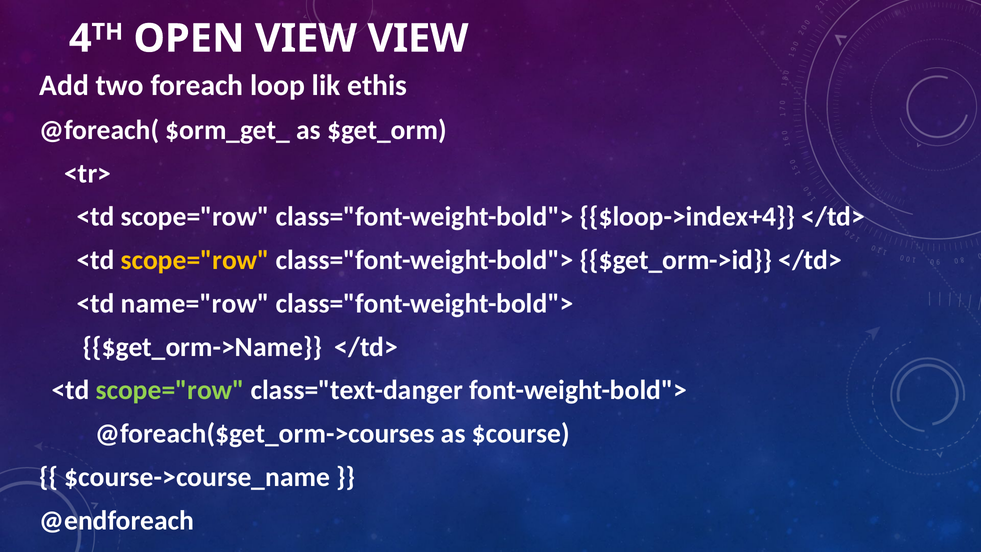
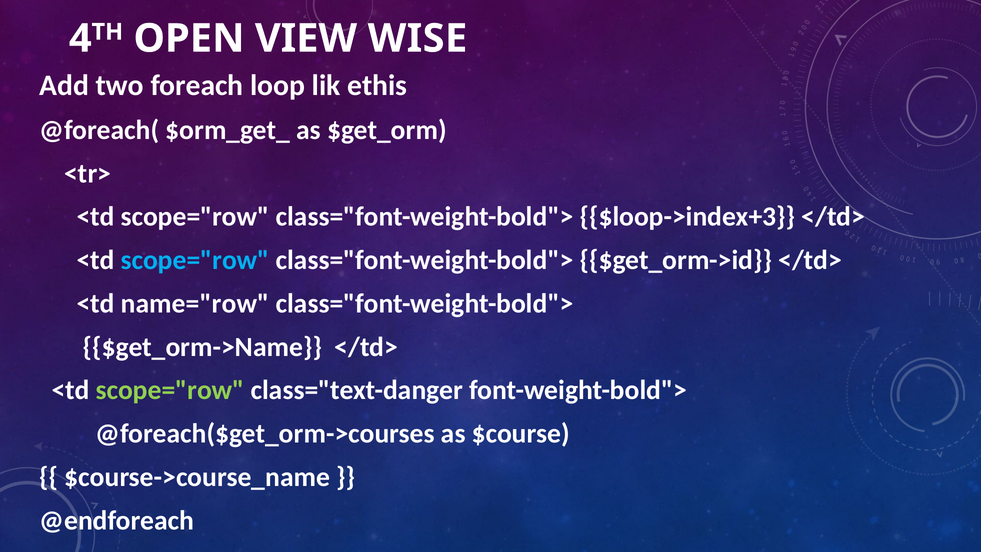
VIEW VIEW: VIEW -> WISE
$loop->index+4: $loop->index+4 -> $loop->index+3
scope="row at (195, 260) colour: yellow -> light blue
